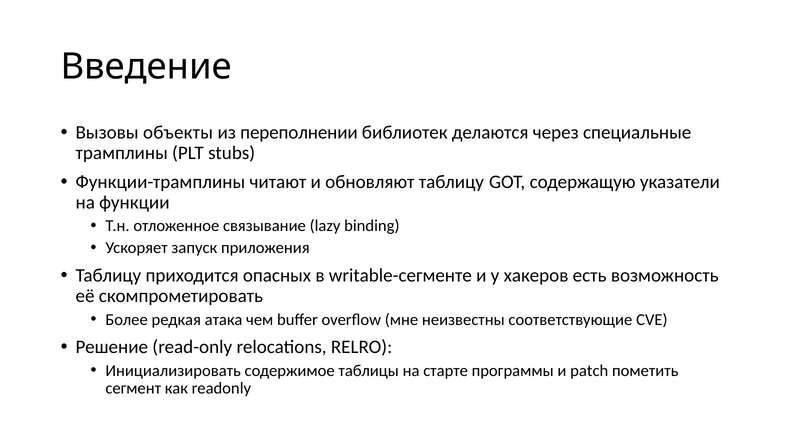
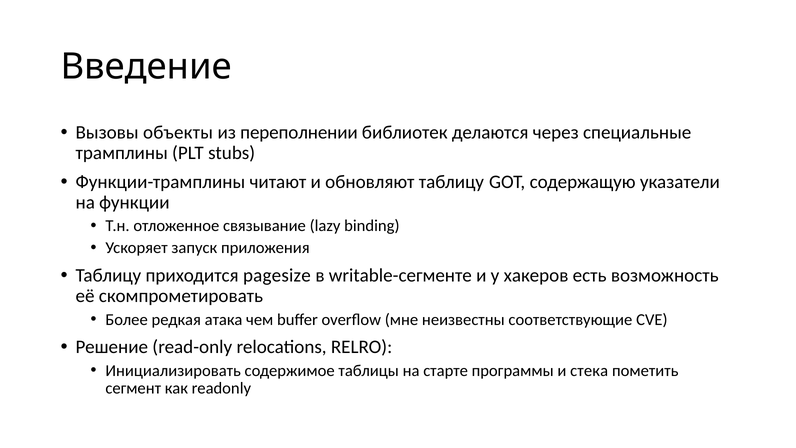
опасных: опасных -> pagesize
patch: patch -> стека
